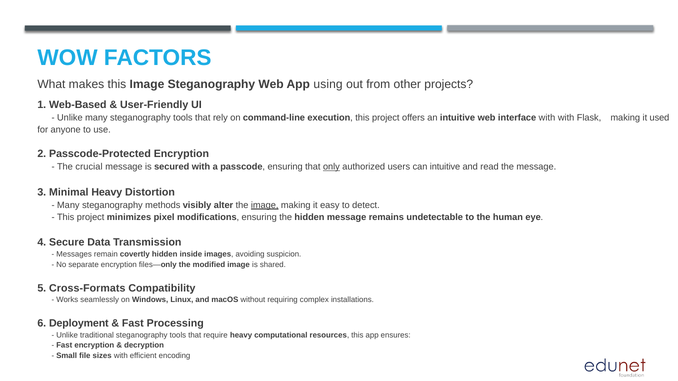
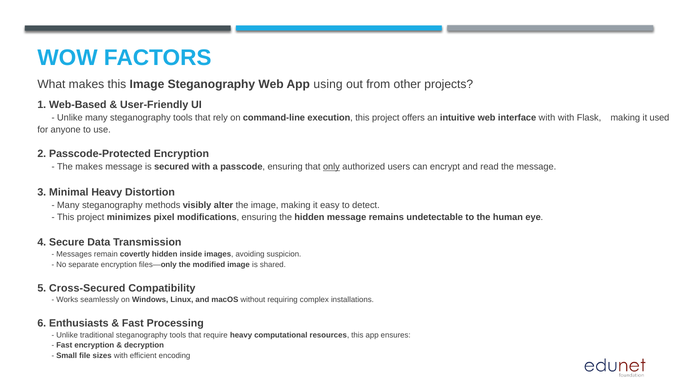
The crucial: crucial -> makes
can intuitive: intuitive -> encrypt
image at (265, 205) underline: present -> none
Cross-Formats: Cross-Formats -> Cross-Secured
Deployment: Deployment -> Enthusiasts
